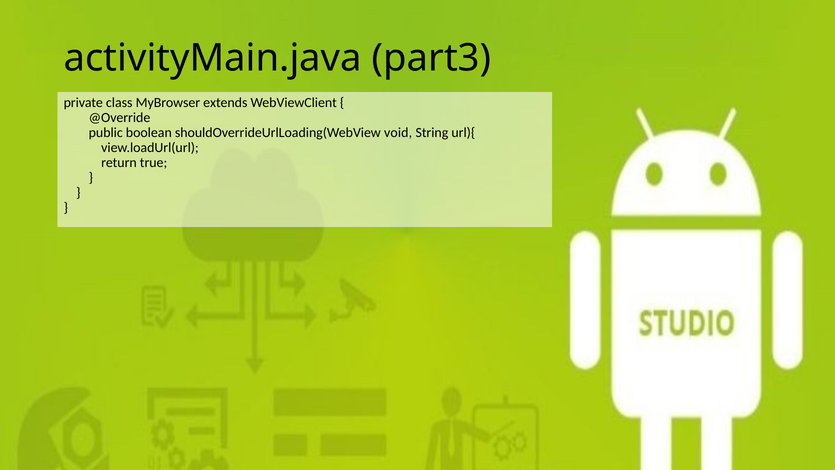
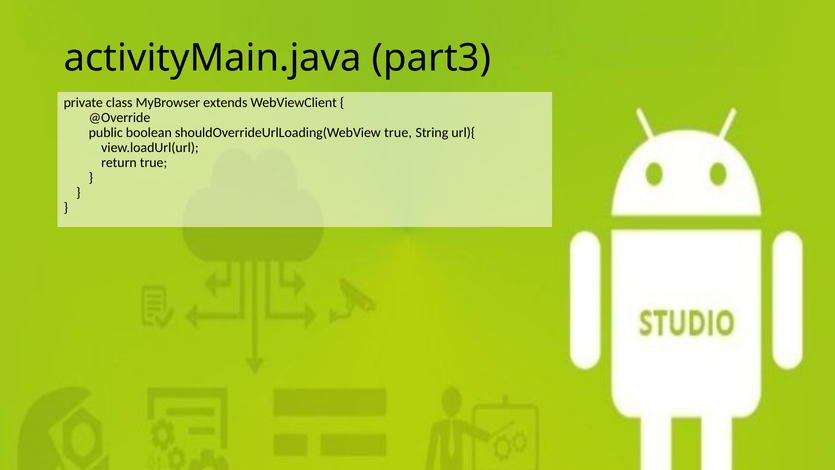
shouldOverrideUrlLoading(WebView void: void -> true
